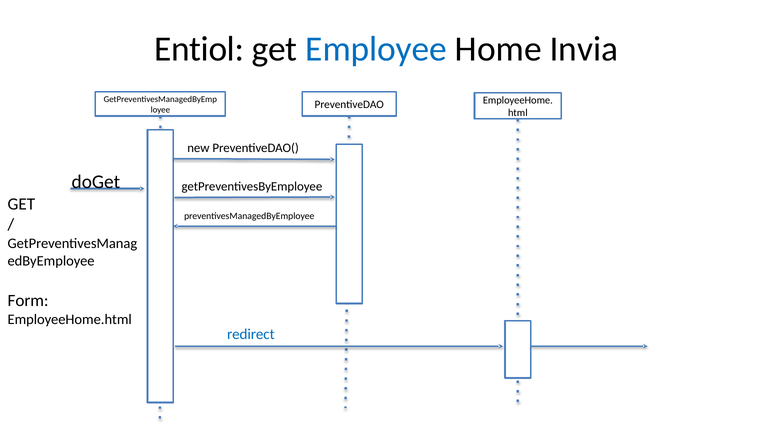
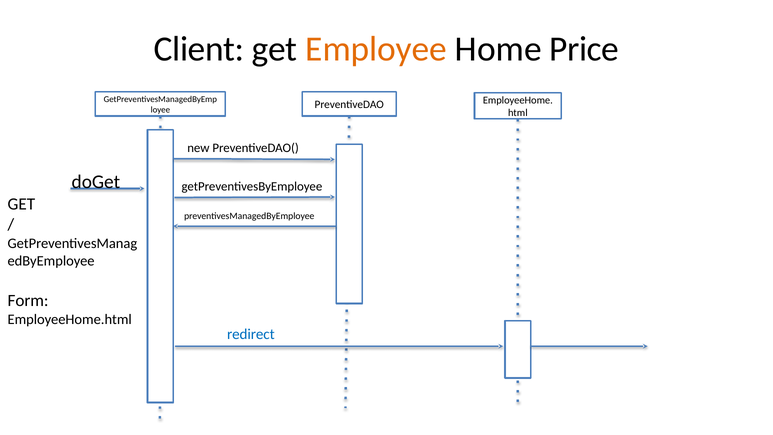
Entiol: Entiol -> Client
Employee colour: blue -> orange
Invia: Invia -> Price
